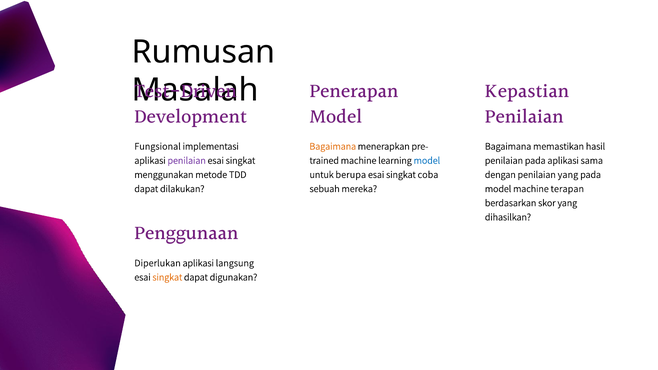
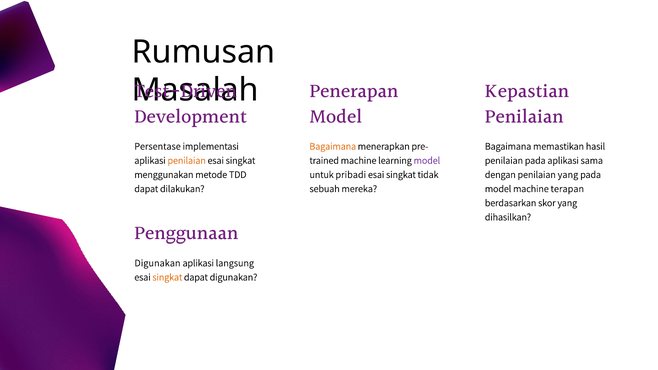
Fungsional: Fungsional -> Persentase
penilaian at (187, 161) colour: purple -> orange
model at (427, 161) colour: blue -> purple
berupa: berupa -> pribadi
coba: coba -> tidak
Diperlukan at (158, 263): Diperlukan -> Digunakan
